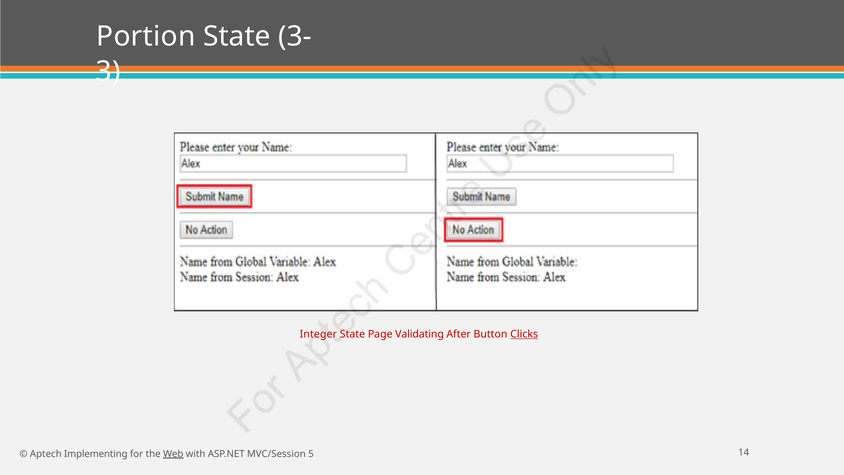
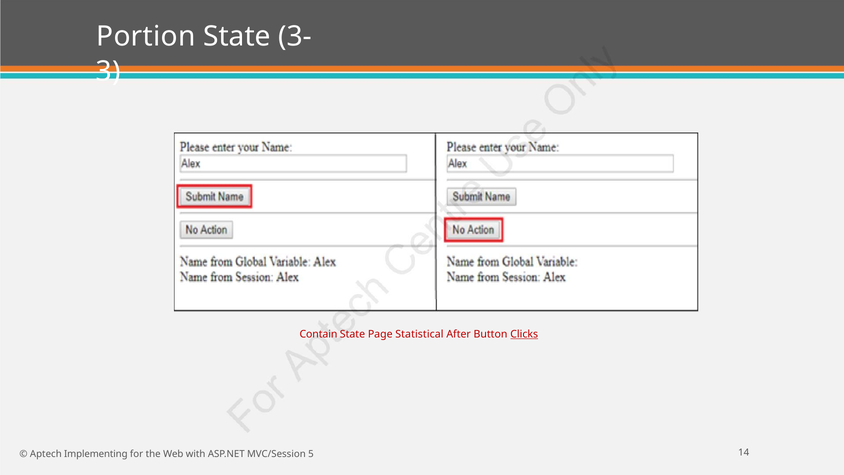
Integer: Integer -> Contain
Validating: Validating -> Statistical
Web underline: present -> none
